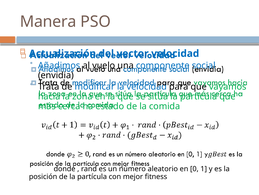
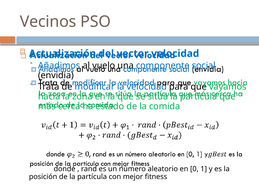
Manera: Manera -> Vecinos
